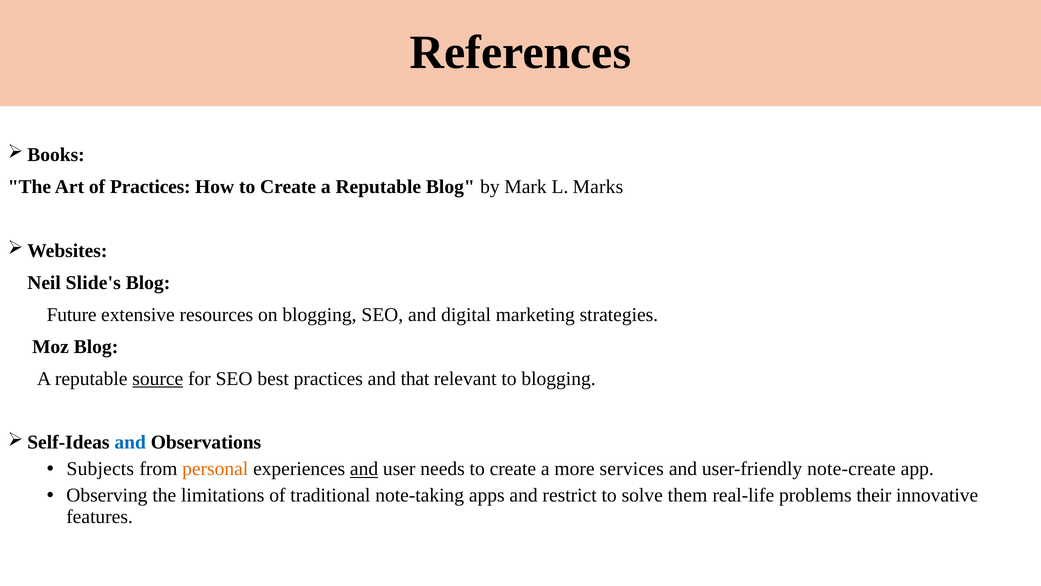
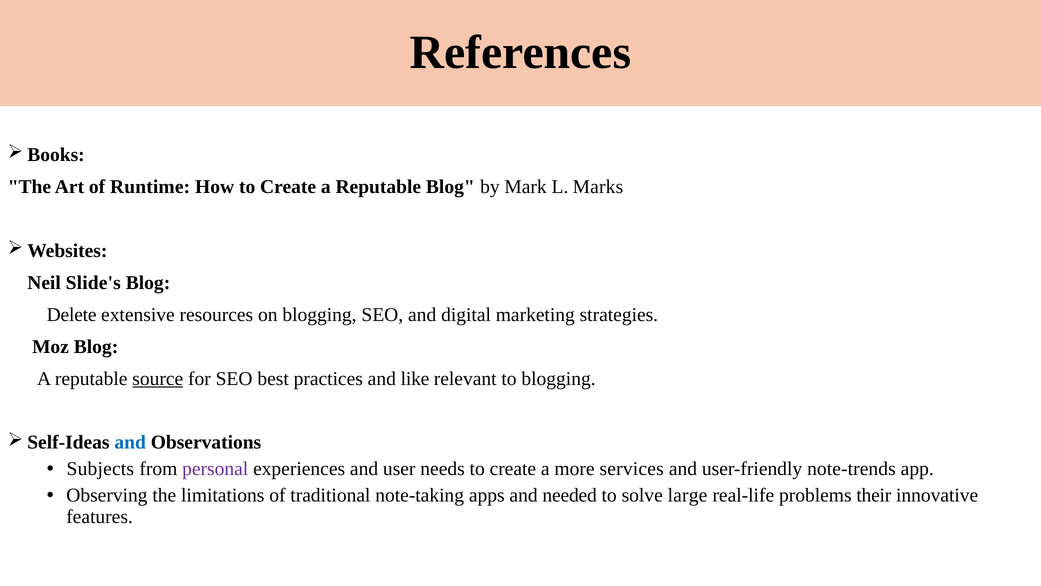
of Practices: Practices -> Runtime
Future: Future -> Delete
that: that -> like
personal colour: orange -> purple
and at (364, 469) underline: present -> none
note-create: note-create -> note-trends
restrict: restrict -> needed
them: them -> large
